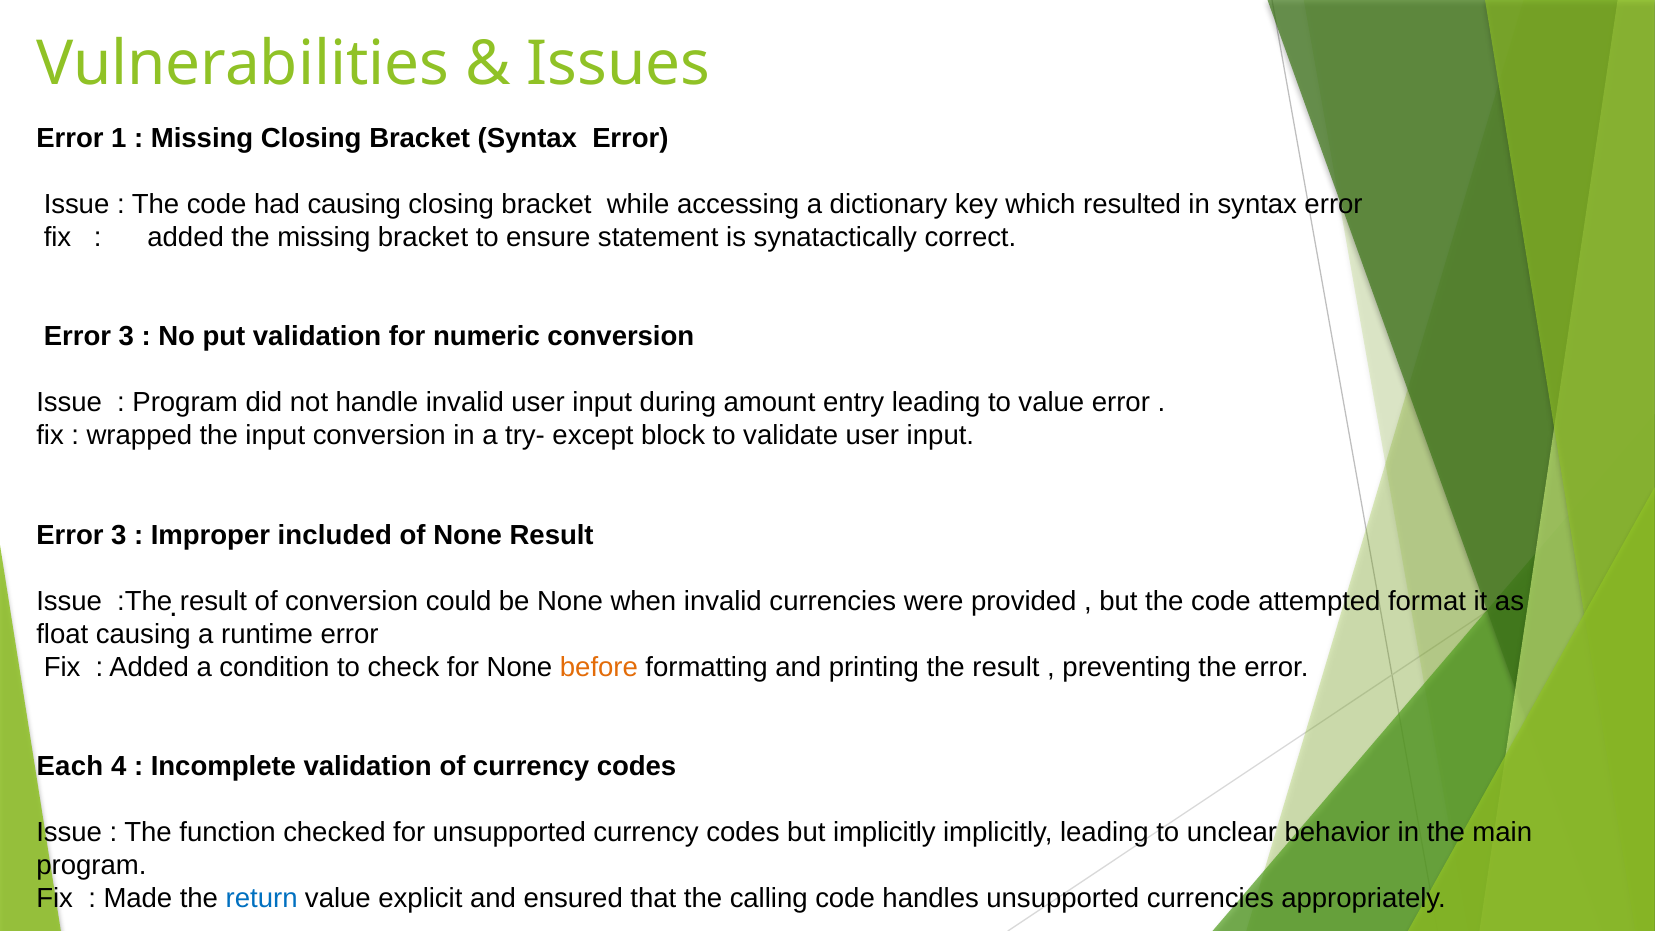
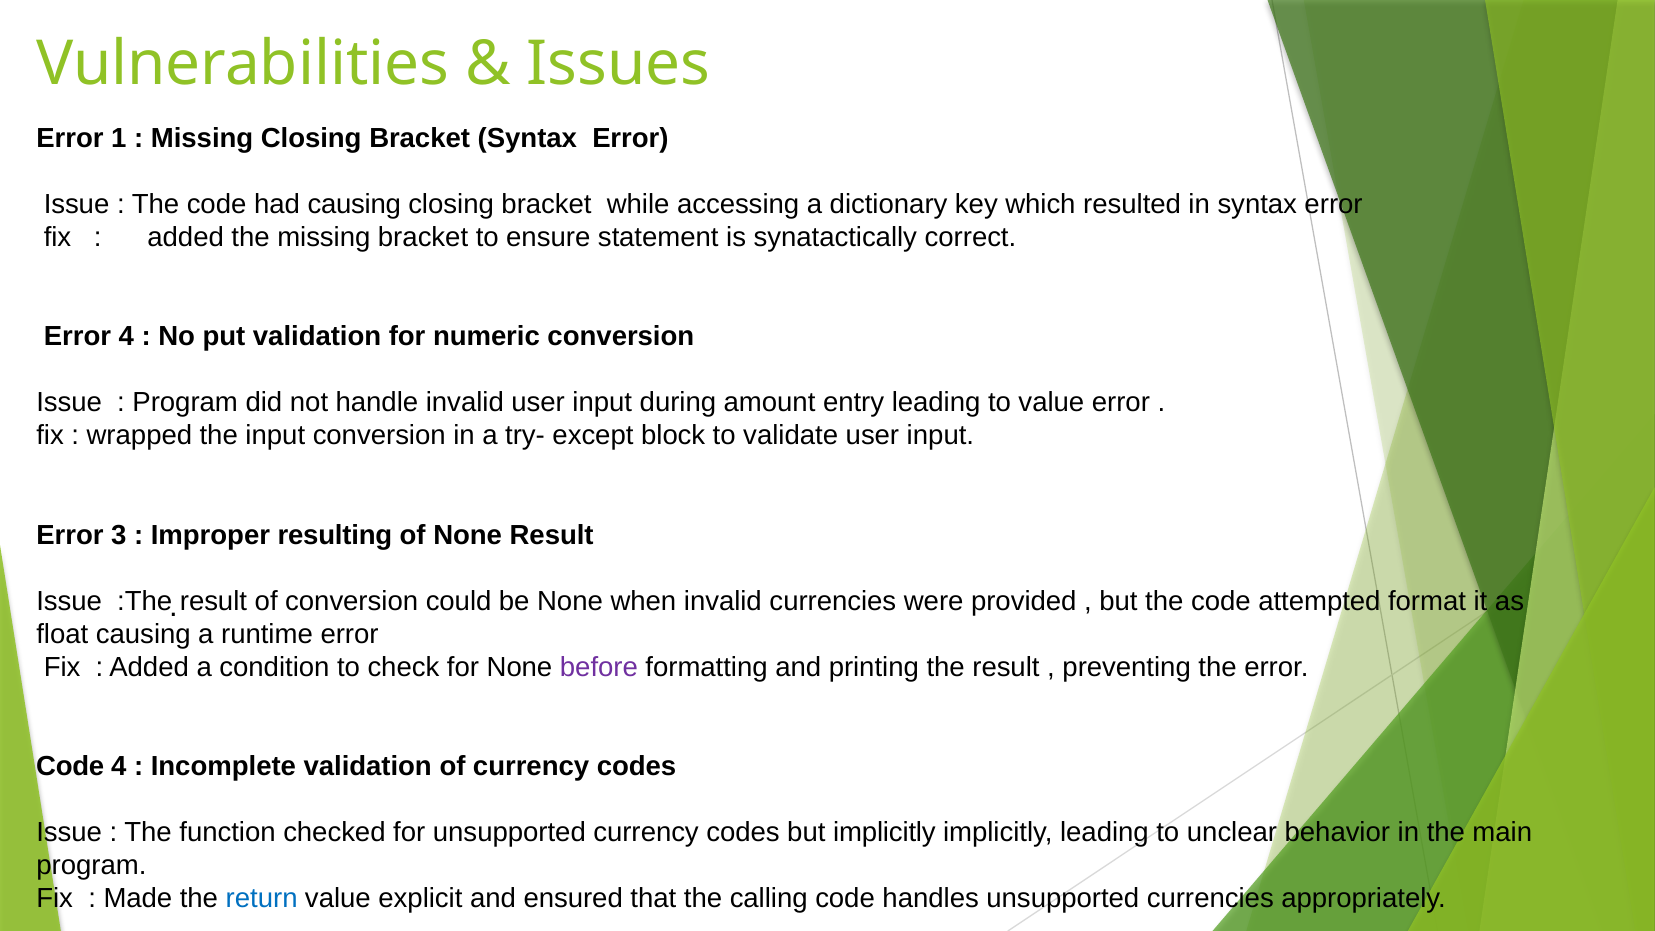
3 at (126, 336): 3 -> 4
included: included -> resulting
before colour: orange -> purple
Each at (70, 766): Each -> Code
